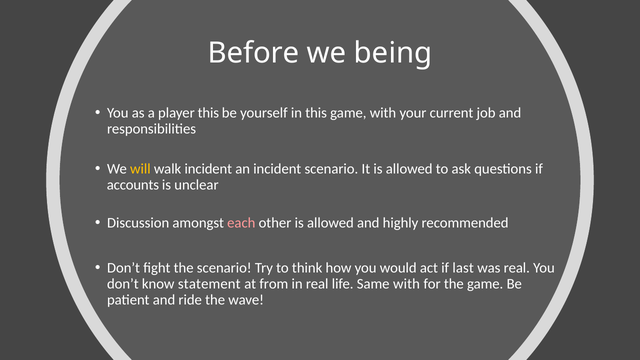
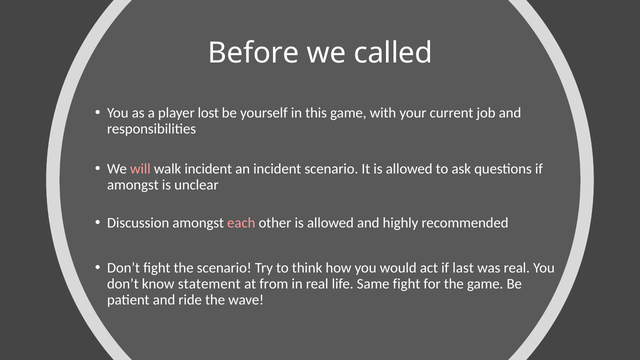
being: being -> called
player this: this -> lost
will colour: yellow -> pink
accounts at (133, 185): accounts -> amongst
Same with: with -> fight
